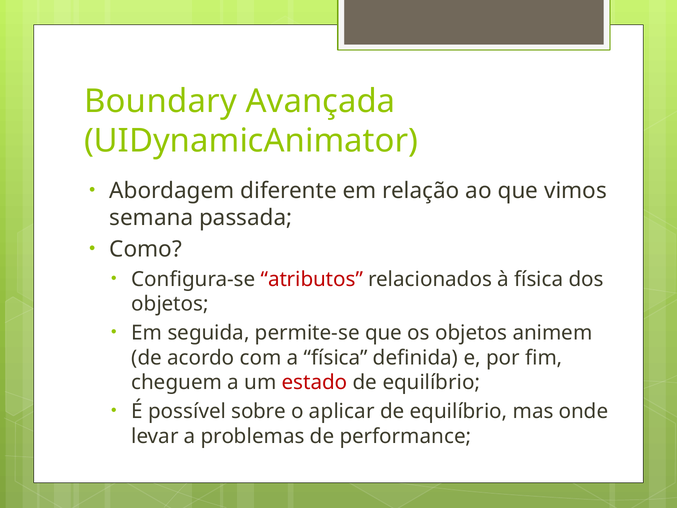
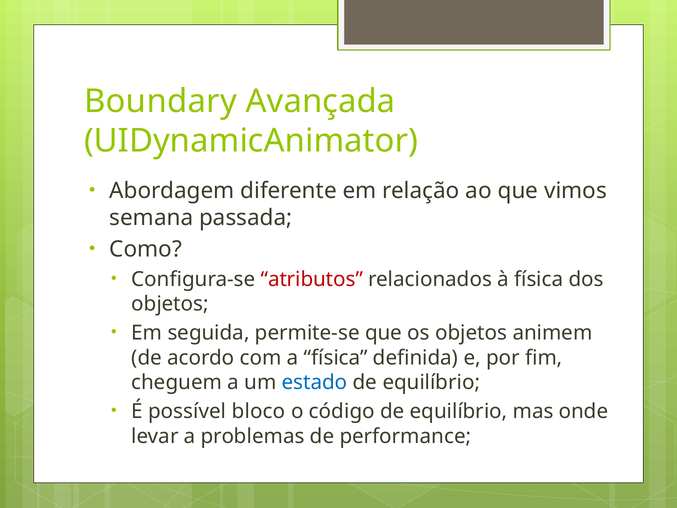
estado colour: red -> blue
sobre: sobre -> bloco
aplicar: aplicar -> código
